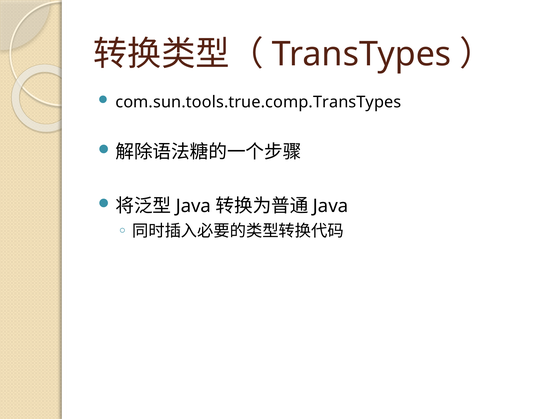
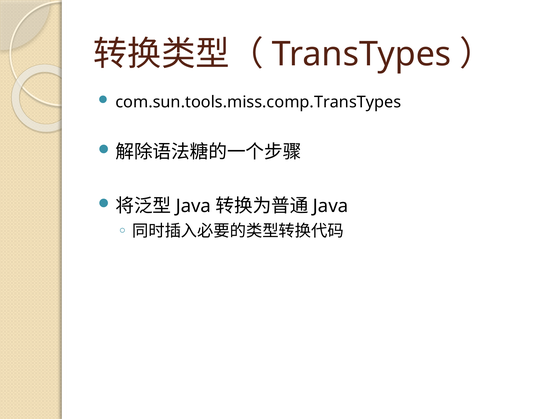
com.sun.tools.true.comp.TransTypes: com.sun.tools.true.comp.TransTypes -> com.sun.tools.miss.comp.TransTypes
